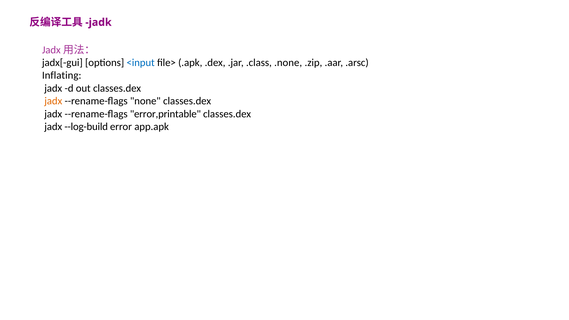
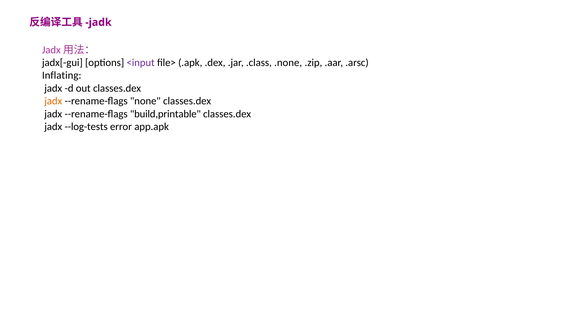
<input colour: blue -> purple
error,printable: error,printable -> build,printable
--log-build: --log-build -> --log-tests
